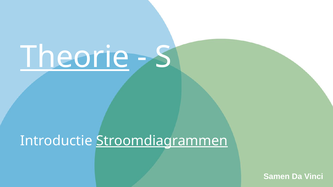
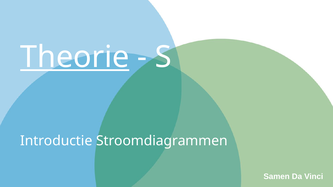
Stroomdiagrammen underline: present -> none
